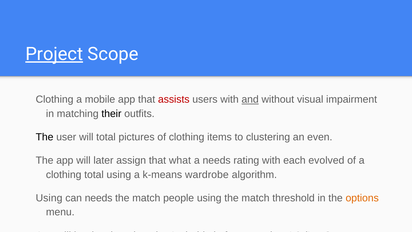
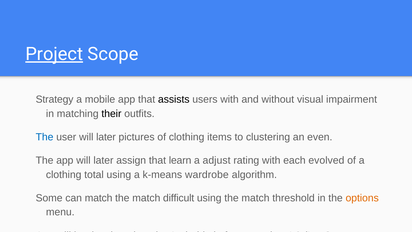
Clothing at (55, 99): Clothing -> Strategy
assists colour: red -> black
and underline: present -> none
The at (45, 137) colour: black -> blue
user will total: total -> later
what: what -> learn
a needs: needs -> adjust
Using at (49, 198): Using -> Some
can needs: needs -> match
people: people -> difficult
